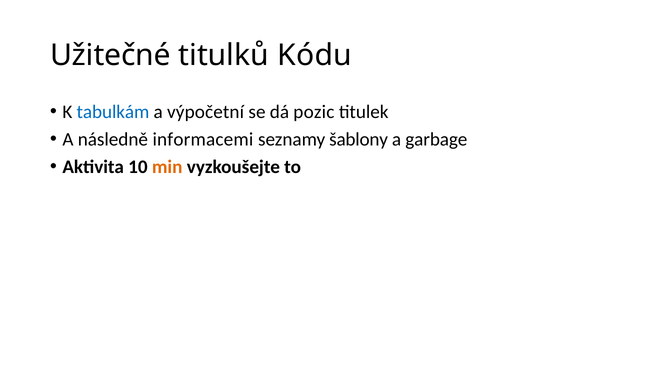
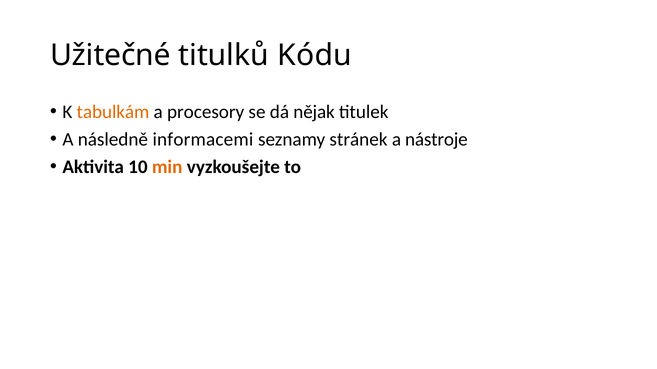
tabulkám colour: blue -> orange
výpočetní: výpočetní -> procesory
pozic: pozic -> nějak
šablony: šablony -> stránek
garbage: garbage -> nástroje
